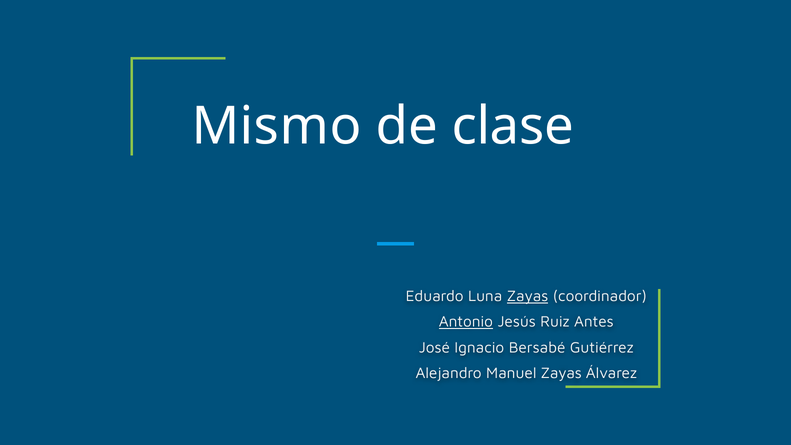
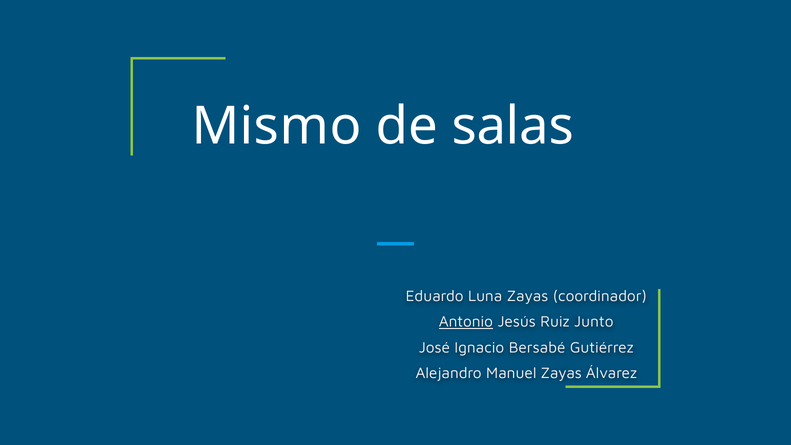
clase: clase -> salas
Zayas at (528, 296) underline: present -> none
Antes: Antes -> Junto
